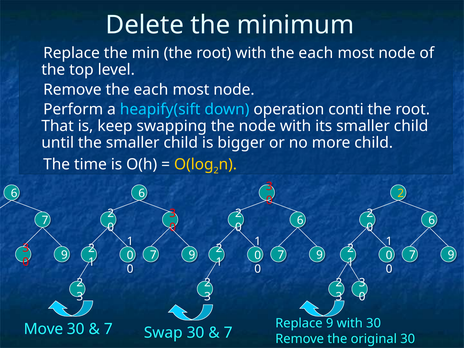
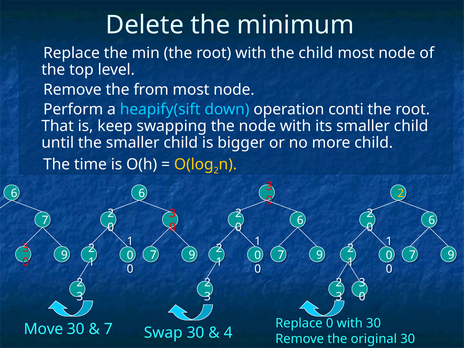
with the each: each -> child
each at (151, 90): each -> from
Replace 9: 9 -> 0
7 at (228, 333): 7 -> 4
